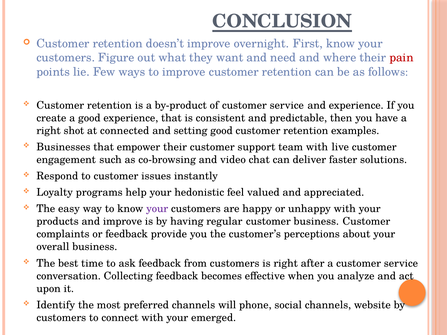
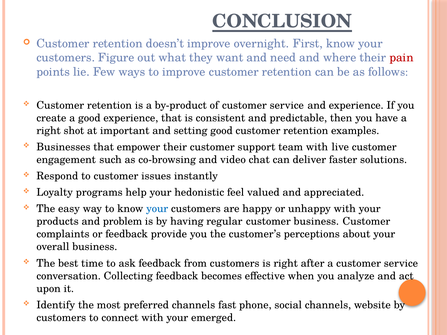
connected: connected -> important
your at (157, 209) colour: purple -> blue
and improve: improve -> problem
will: will -> fast
